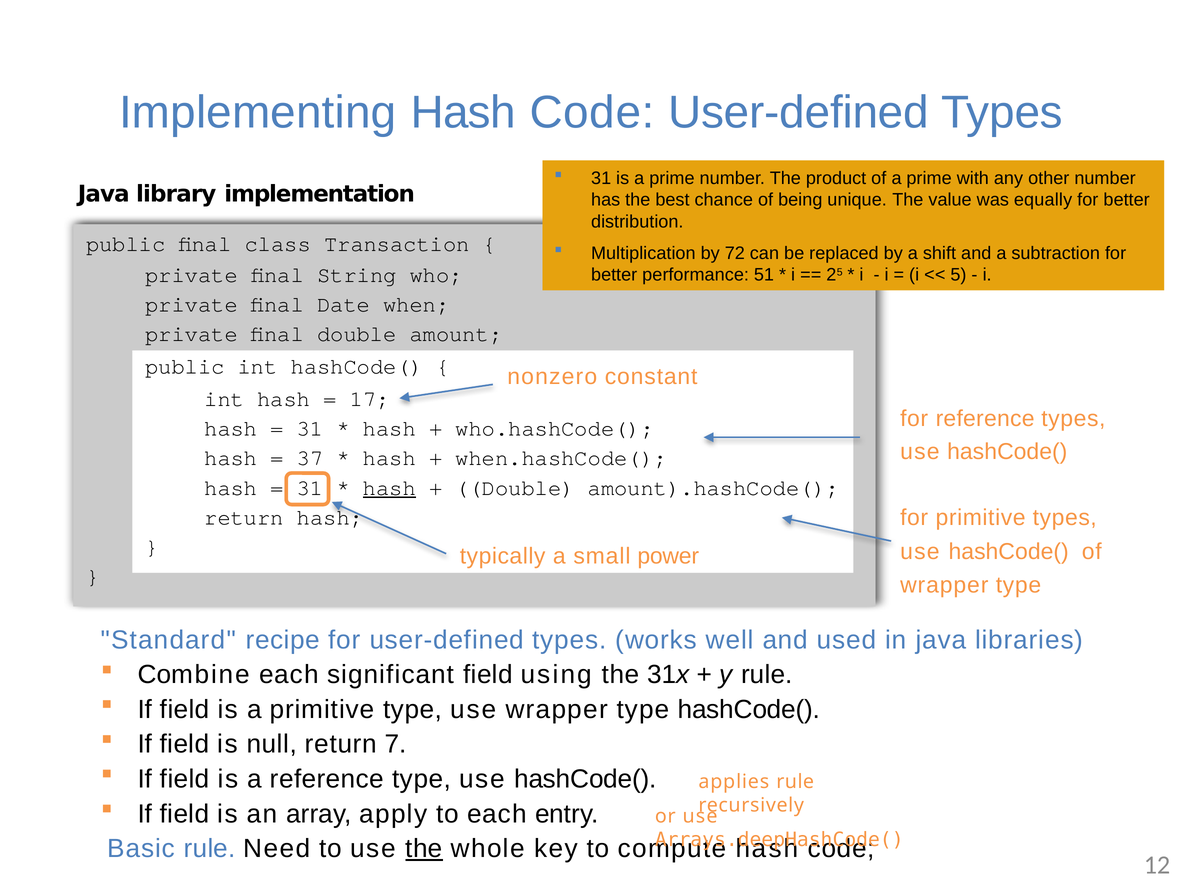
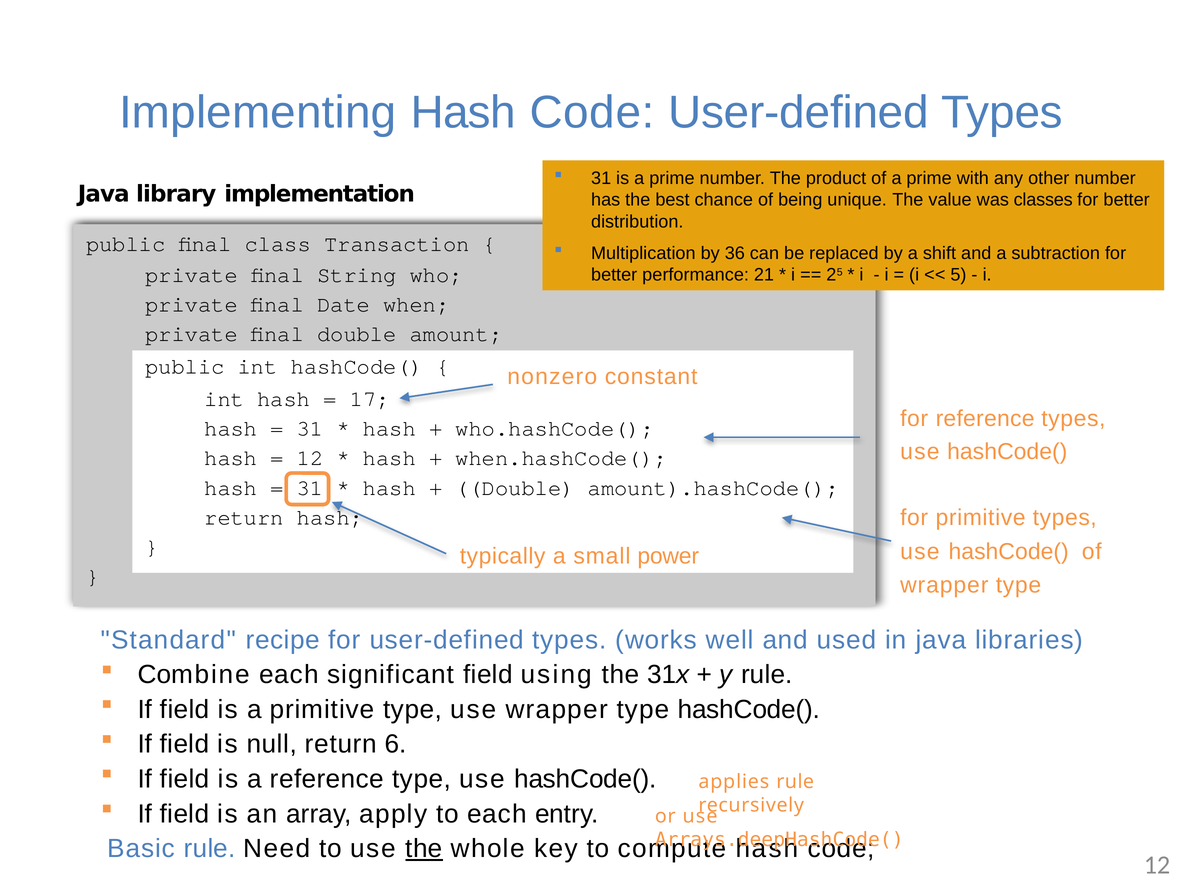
equally: equally -> classes
72: 72 -> 36
51: 51 -> 21
37 at (310, 458): 37 -> 12
hash at (389, 488) underline: present -> none
7: 7 -> 6
